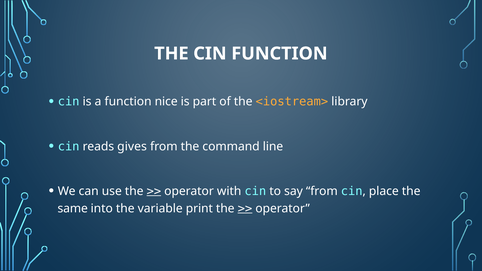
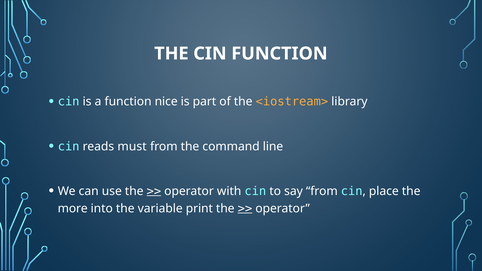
gives: gives -> must
same: same -> more
